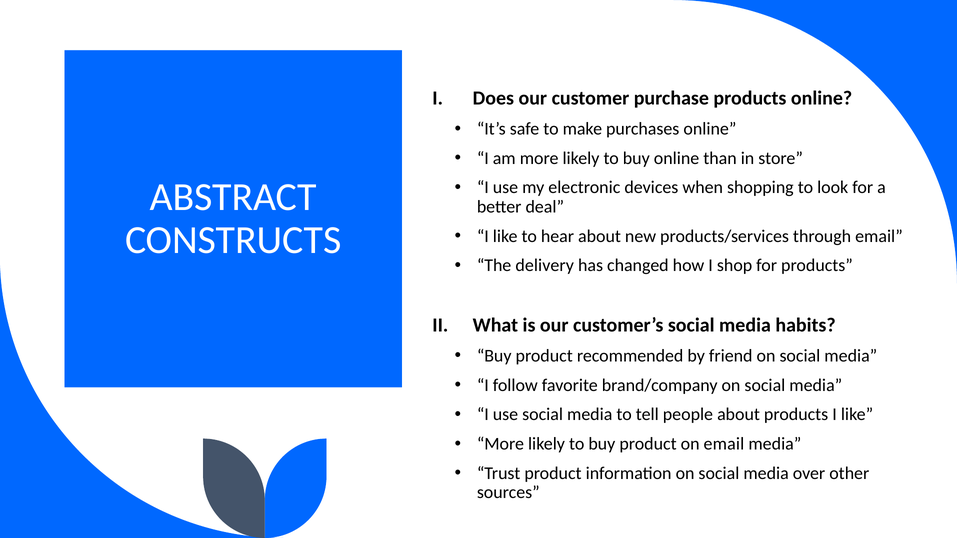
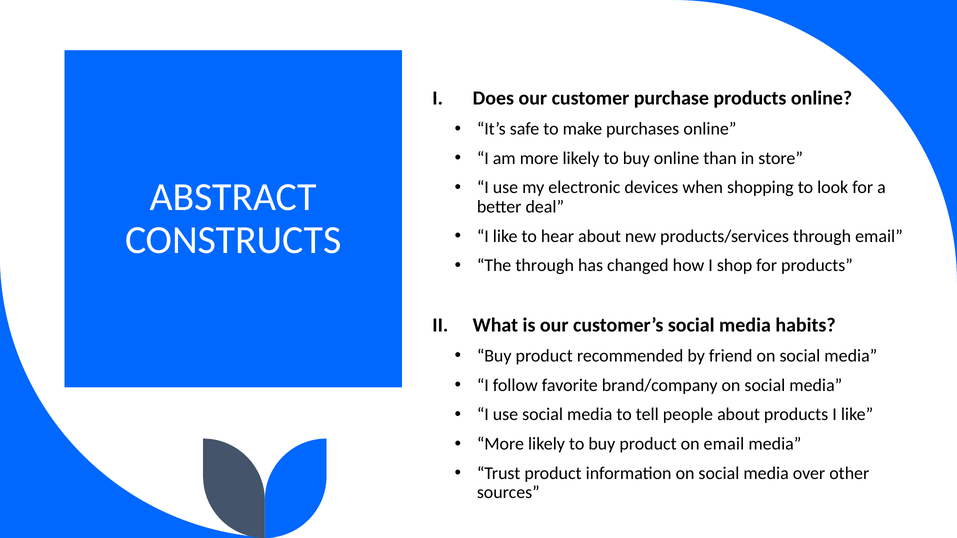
The delivery: delivery -> through
